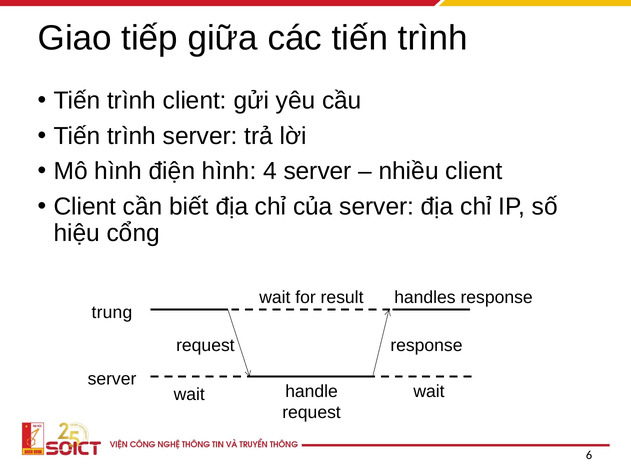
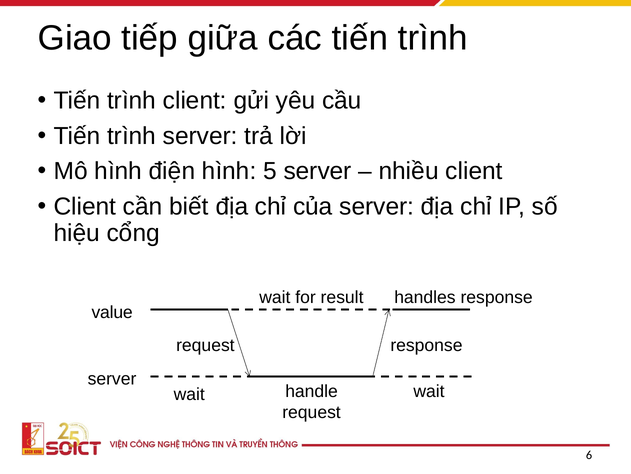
4: 4 -> 5
trung: trung -> value
